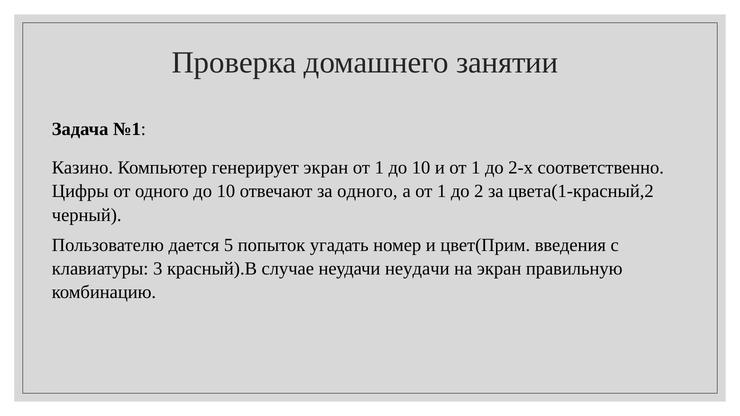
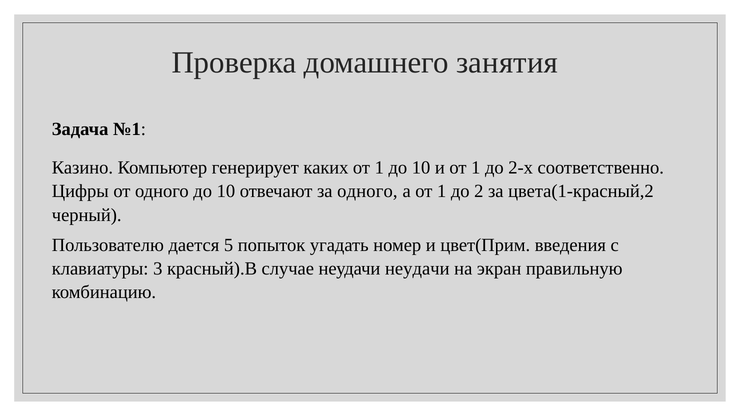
занятии: занятии -> занятия
генерирует экран: экран -> каких
